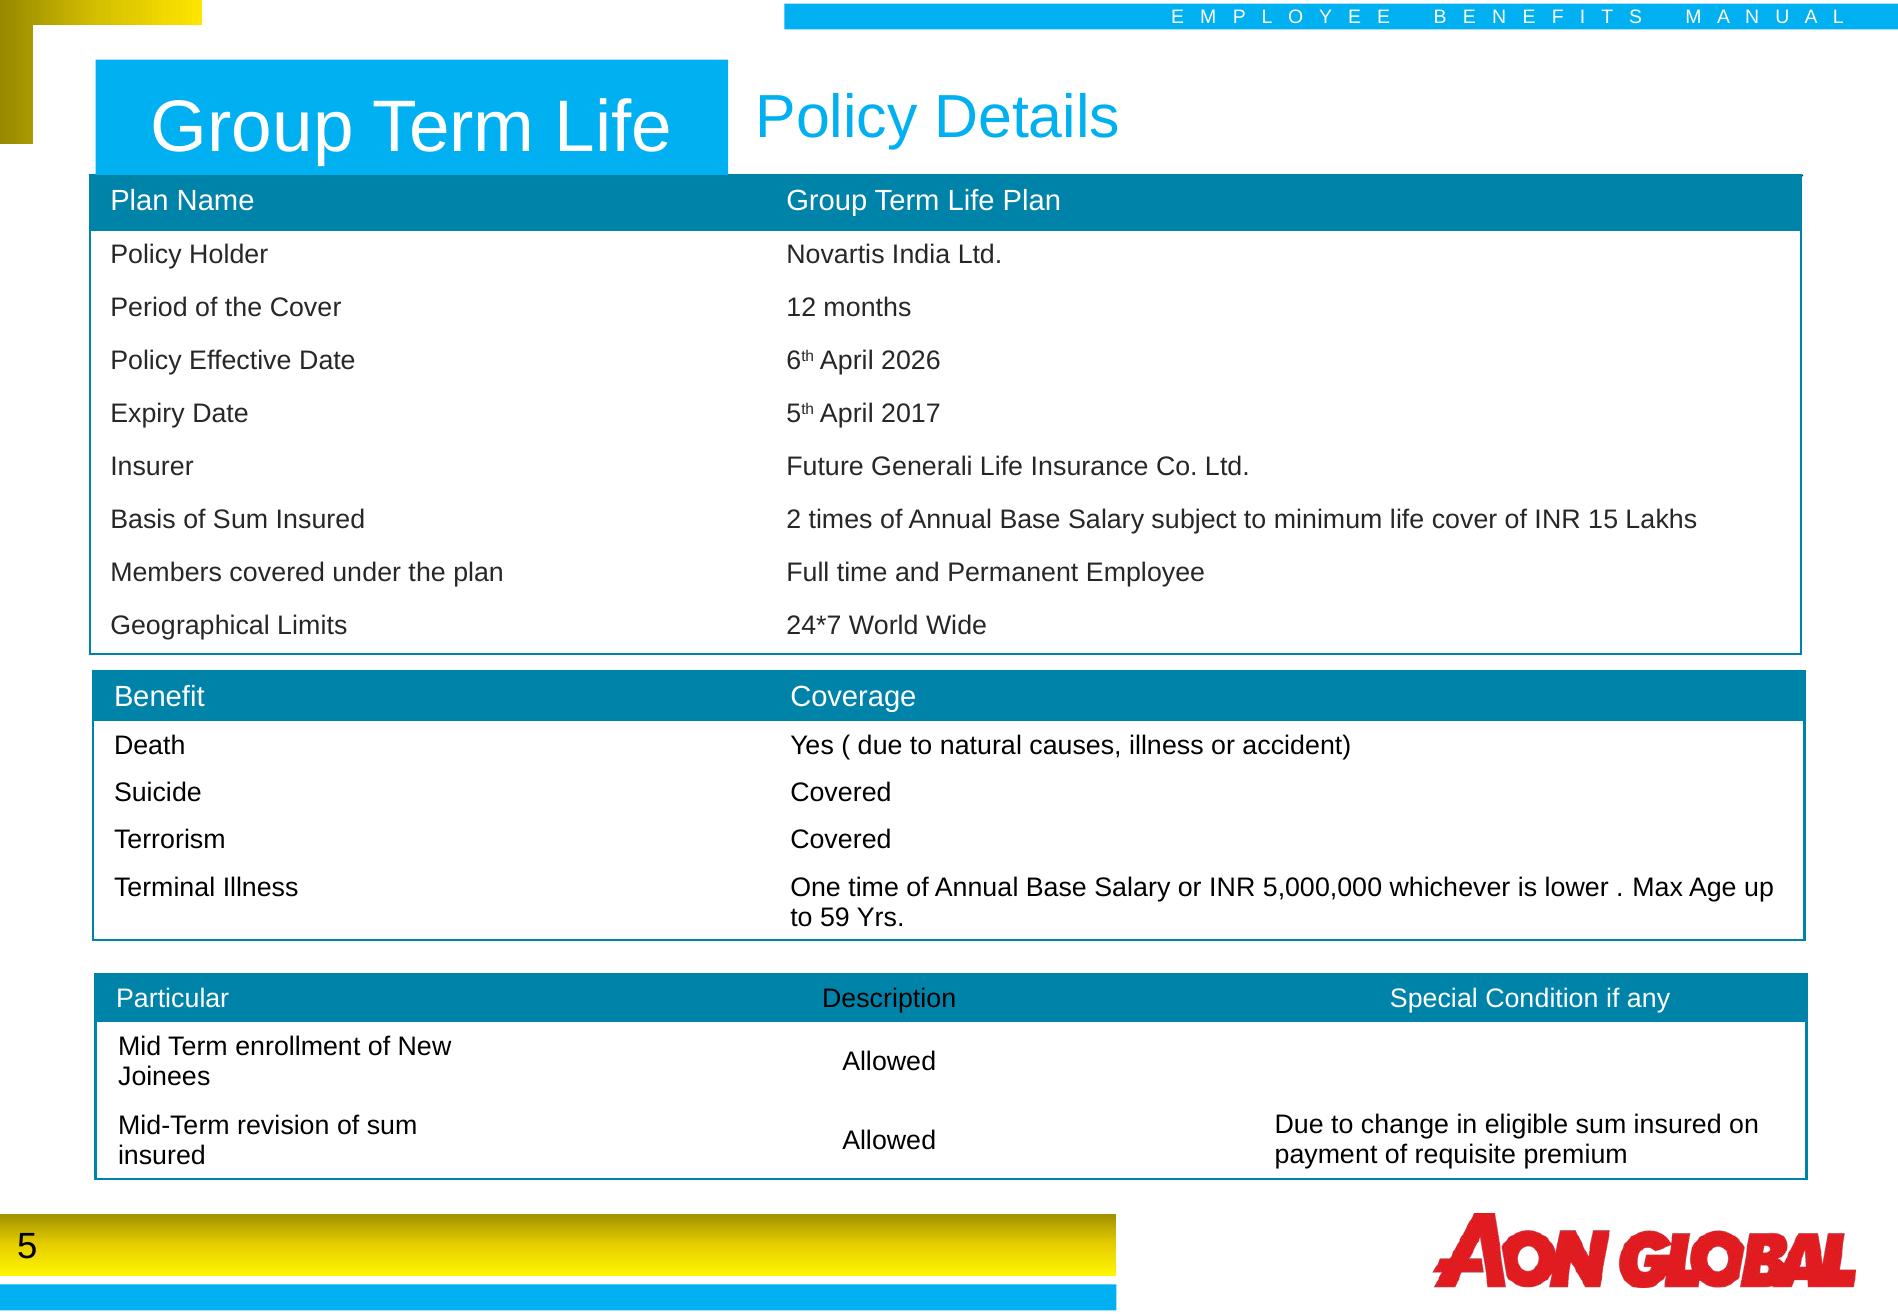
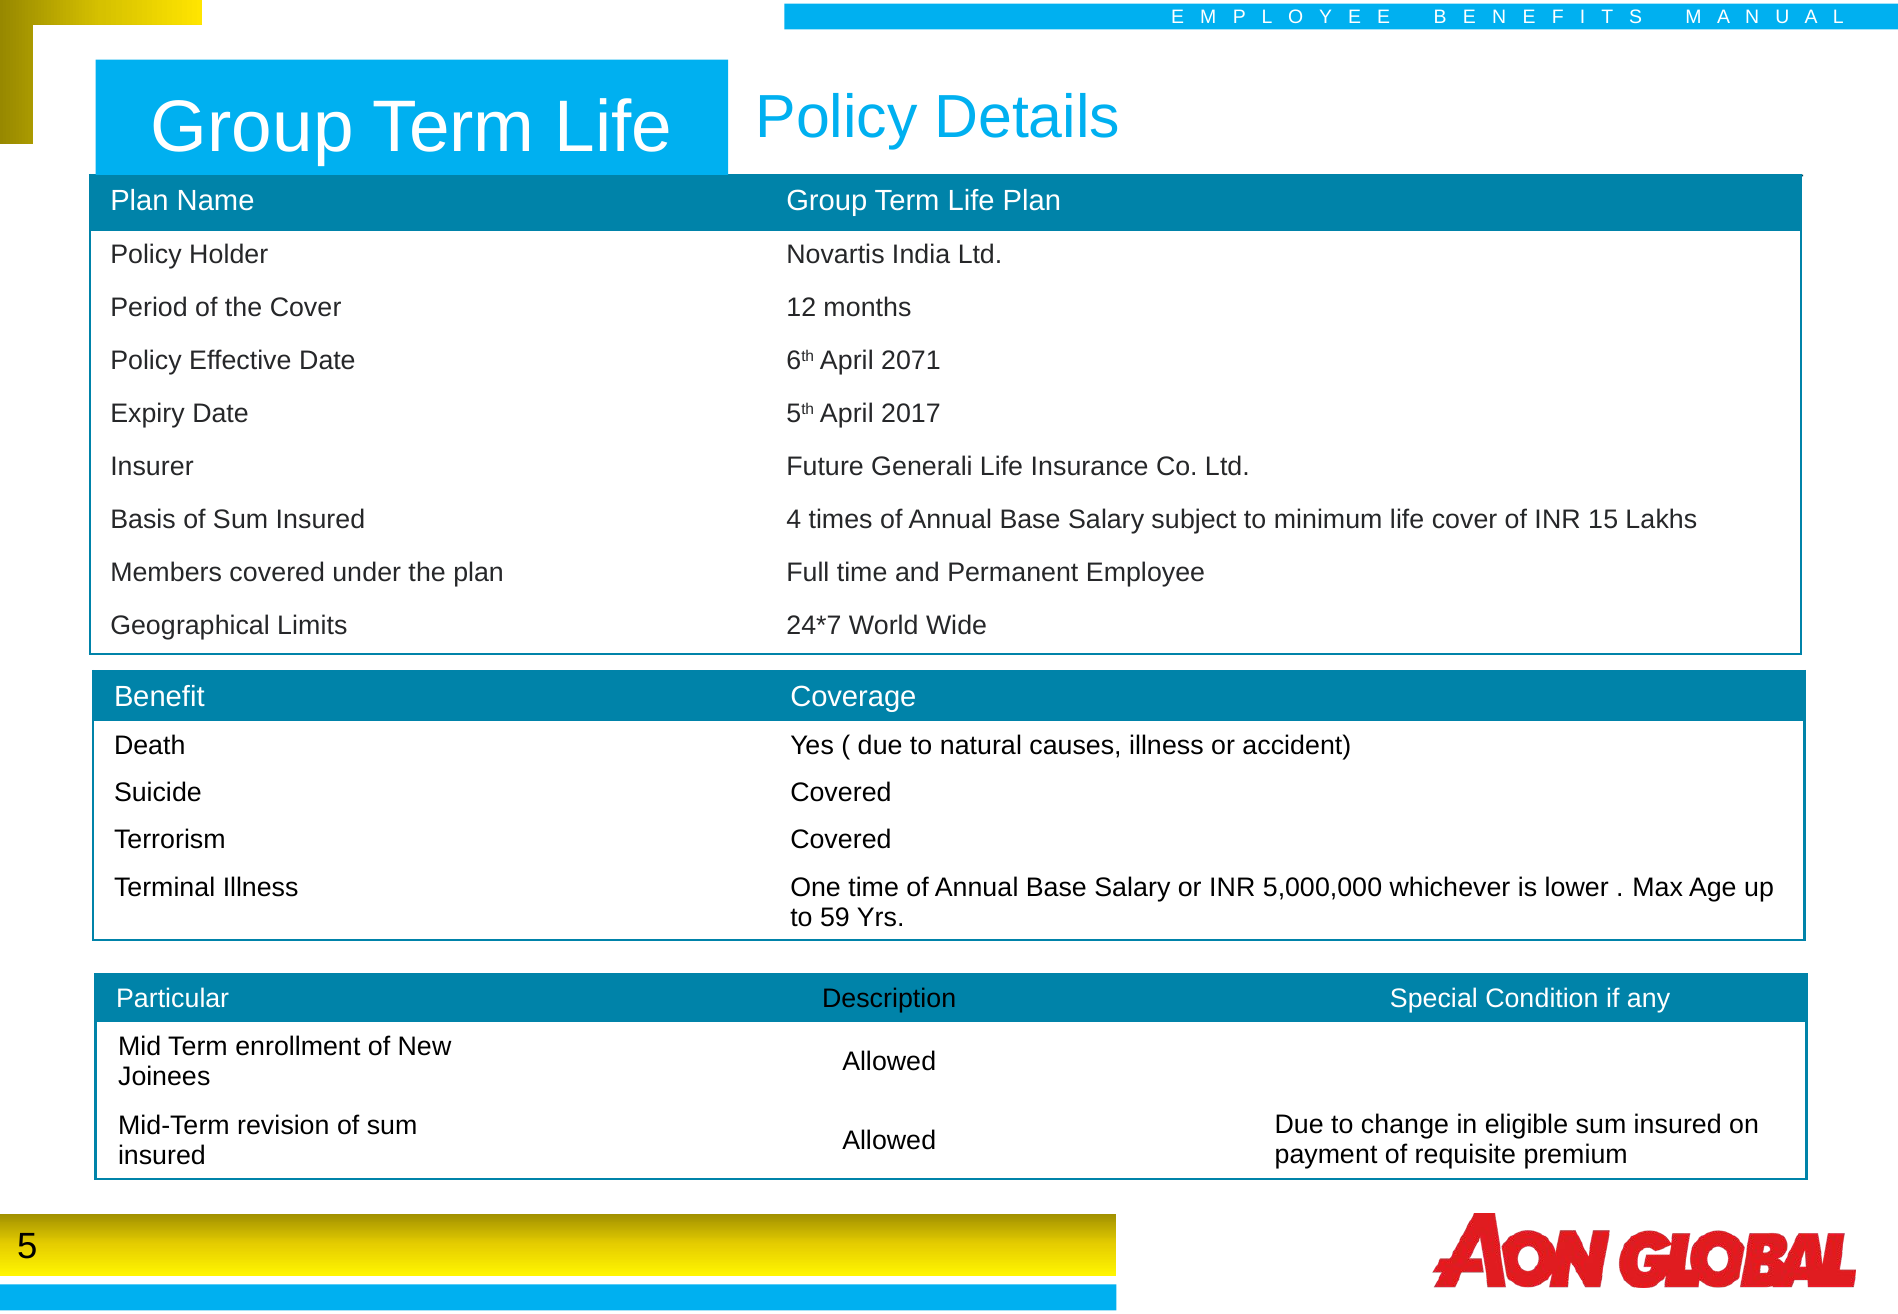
2026: 2026 -> 2071
2: 2 -> 4
